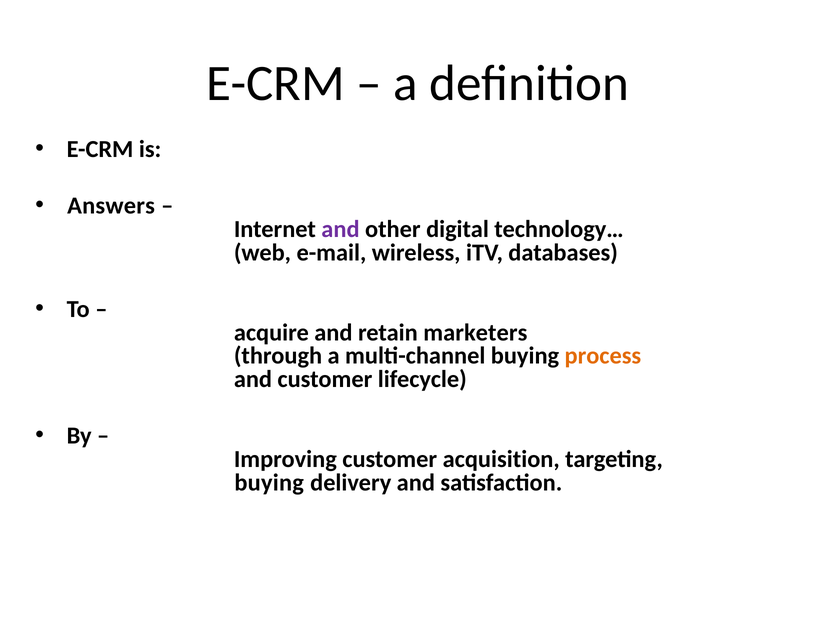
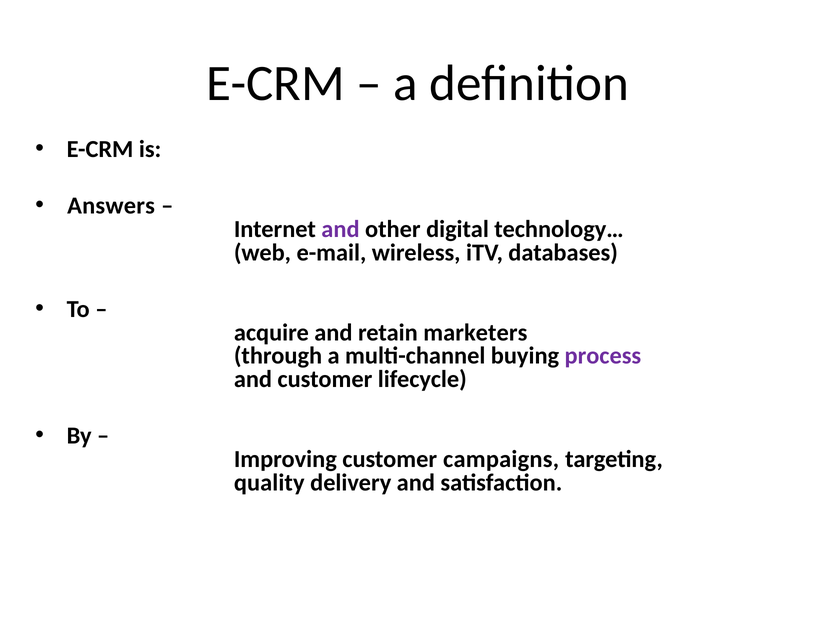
process colour: orange -> purple
acquisition: acquisition -> campaigns
buying at (269, 483): buying -> quality
